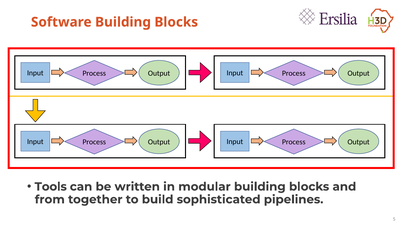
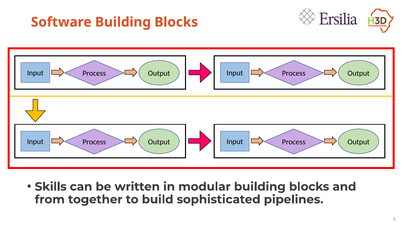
Tools: Tools -> Skills
